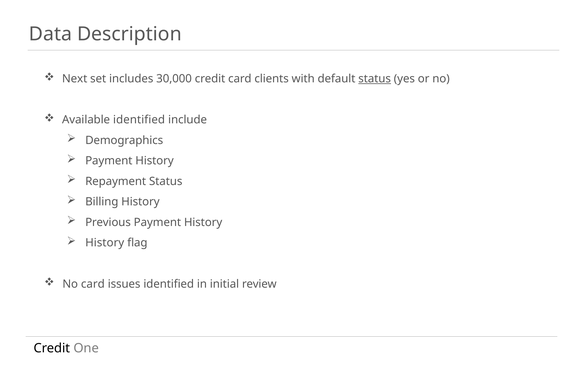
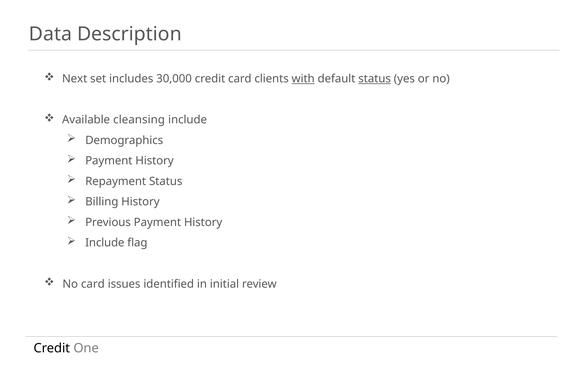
with underline: none -> present
Available identified: identified -> cleansing
History at (105, 243): History -> Include
